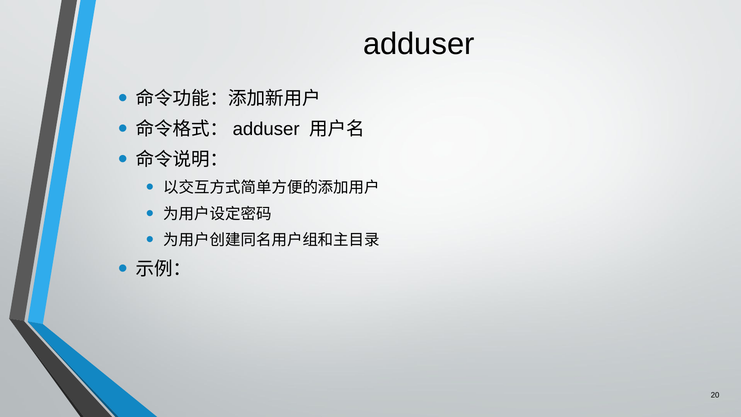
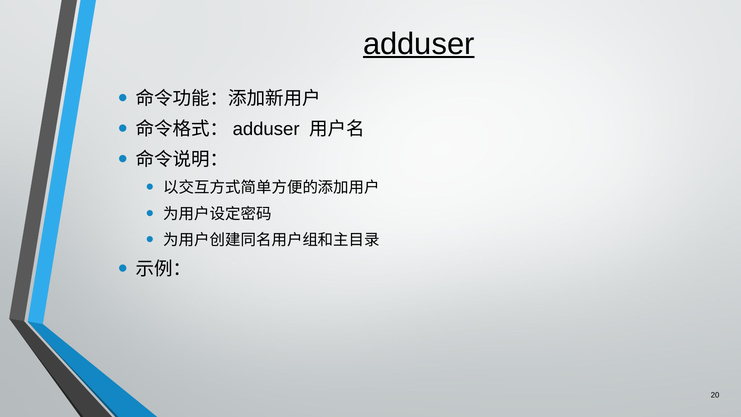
adduser underline: none -> present
